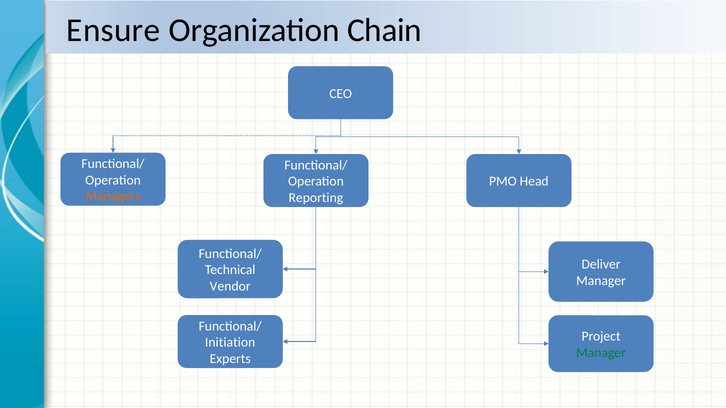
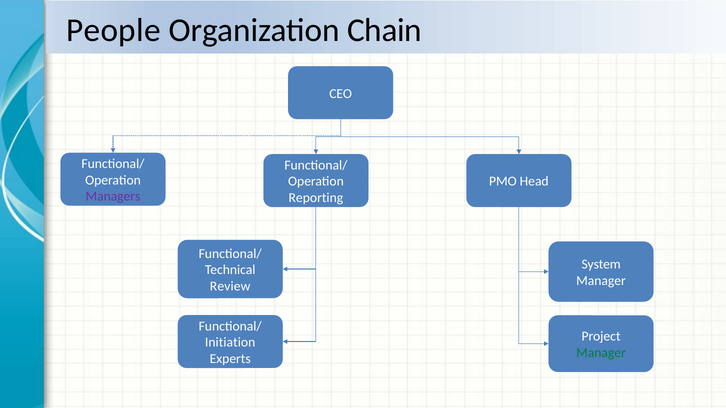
Ensure: Ensure -> People
Managers colour: orange -> purple
Deliver: Deliver -> System
Vendor: Vendor -> Review
